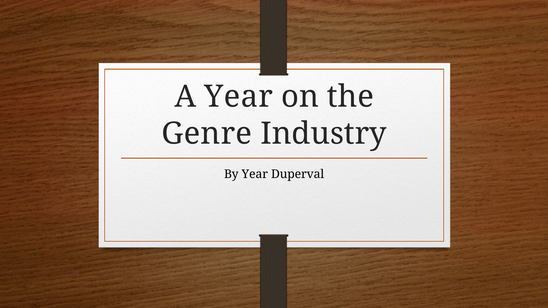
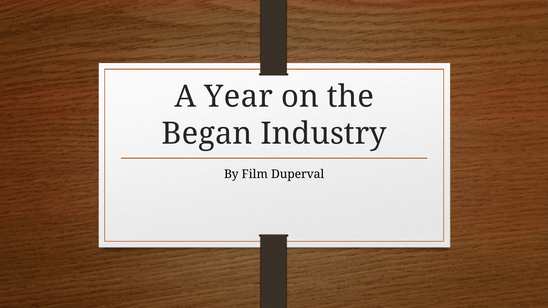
Genre: Genre -> Began
By Year: Year -> Film
